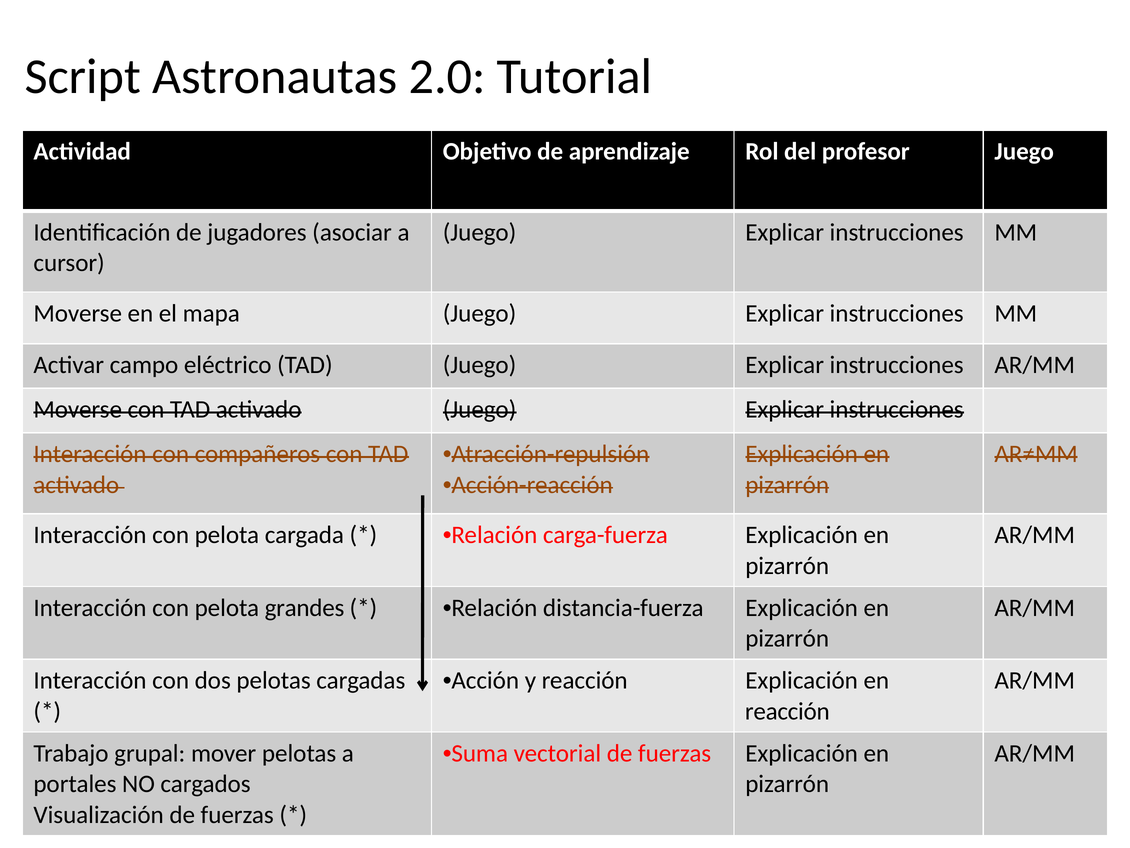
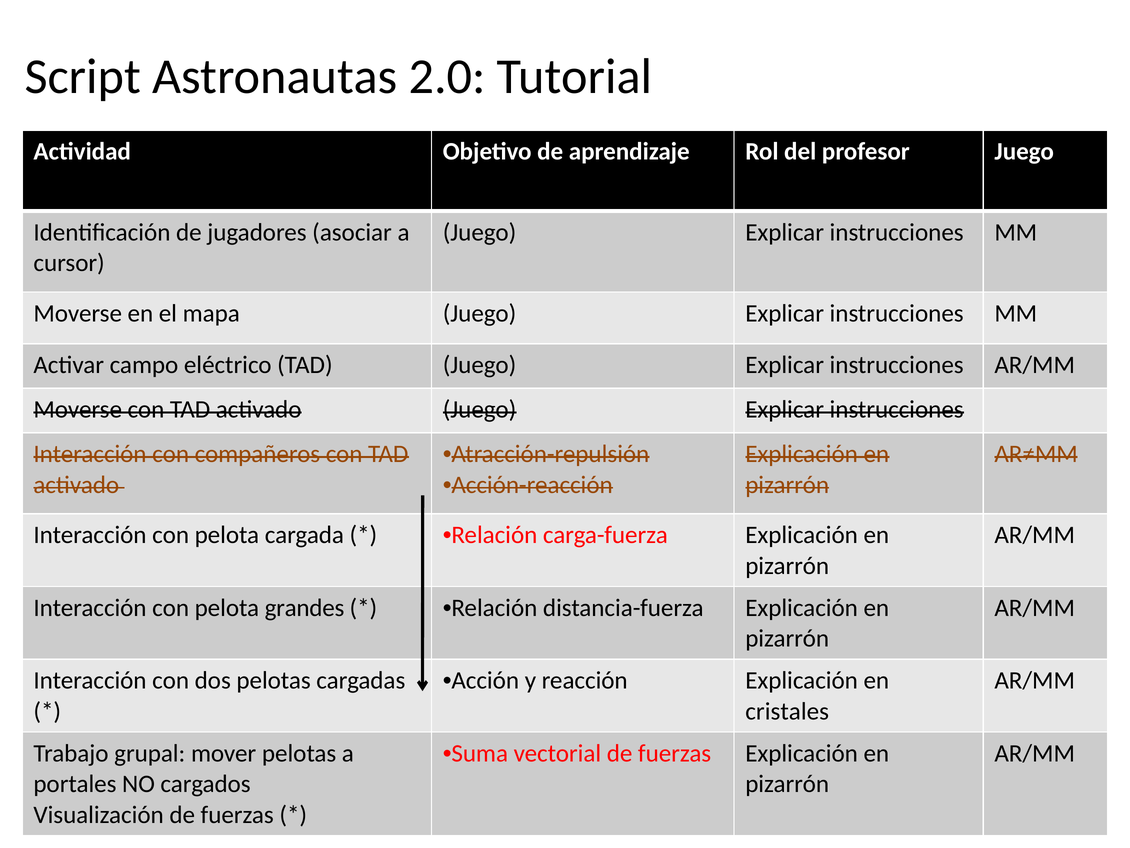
reacción at (787, 711): reacción -> cristales
